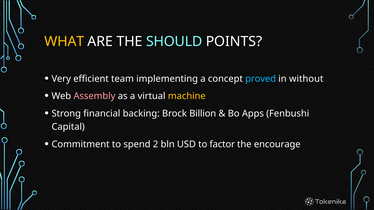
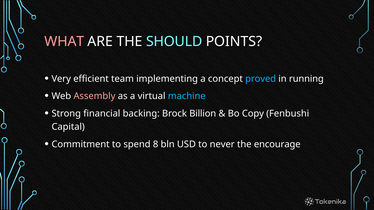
WHAT colour: yellow -> pink
without: without -> running
machine colour: yellow -> light blue
Apps: Apps -> Copy
2: 2 -> 8
factor: factor -> never
